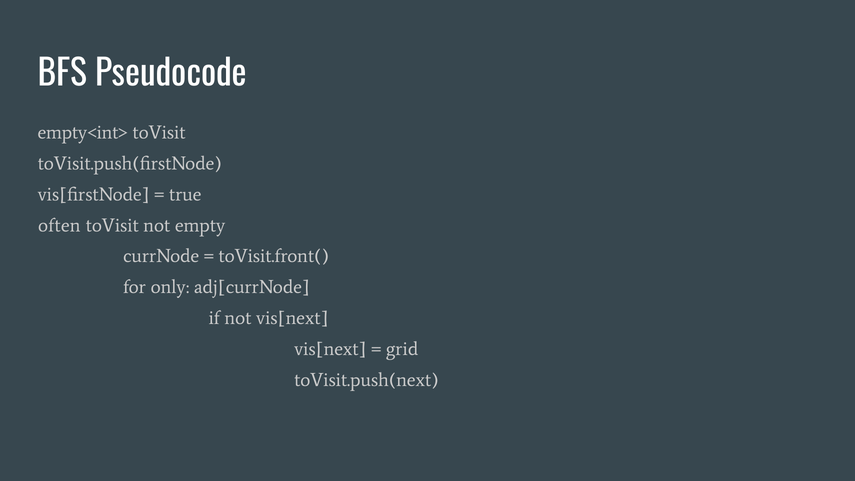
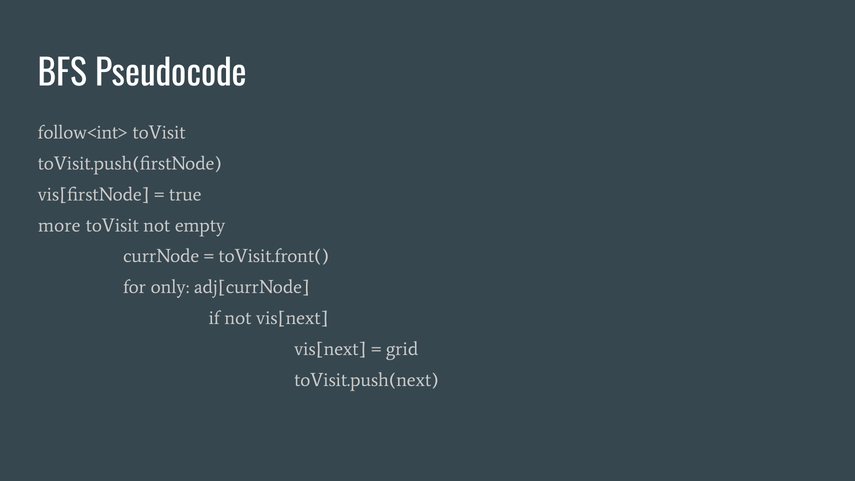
empty<int>: empty<int> -> follow<int>
often: often -> more
